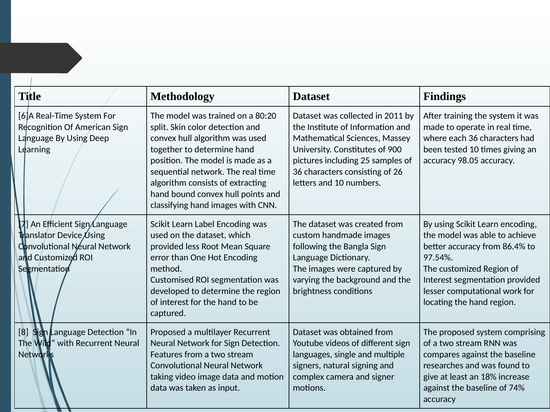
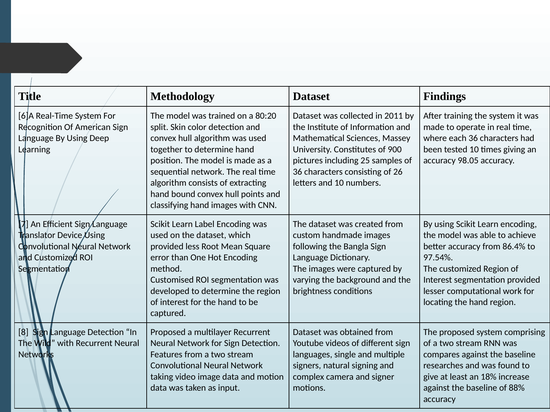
74%: 74% -> 88%
